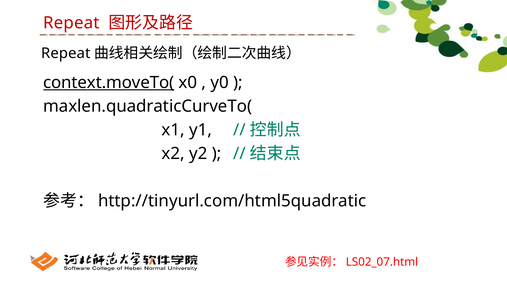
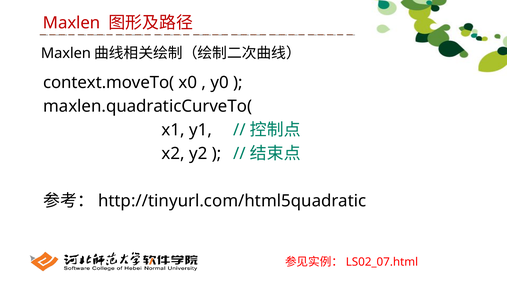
Repeat at (71, 23): Repeat -> Maxlen
Repeat at (66, 53): Repeat -> Maxlen
context.moveTo( underline: present -> none
